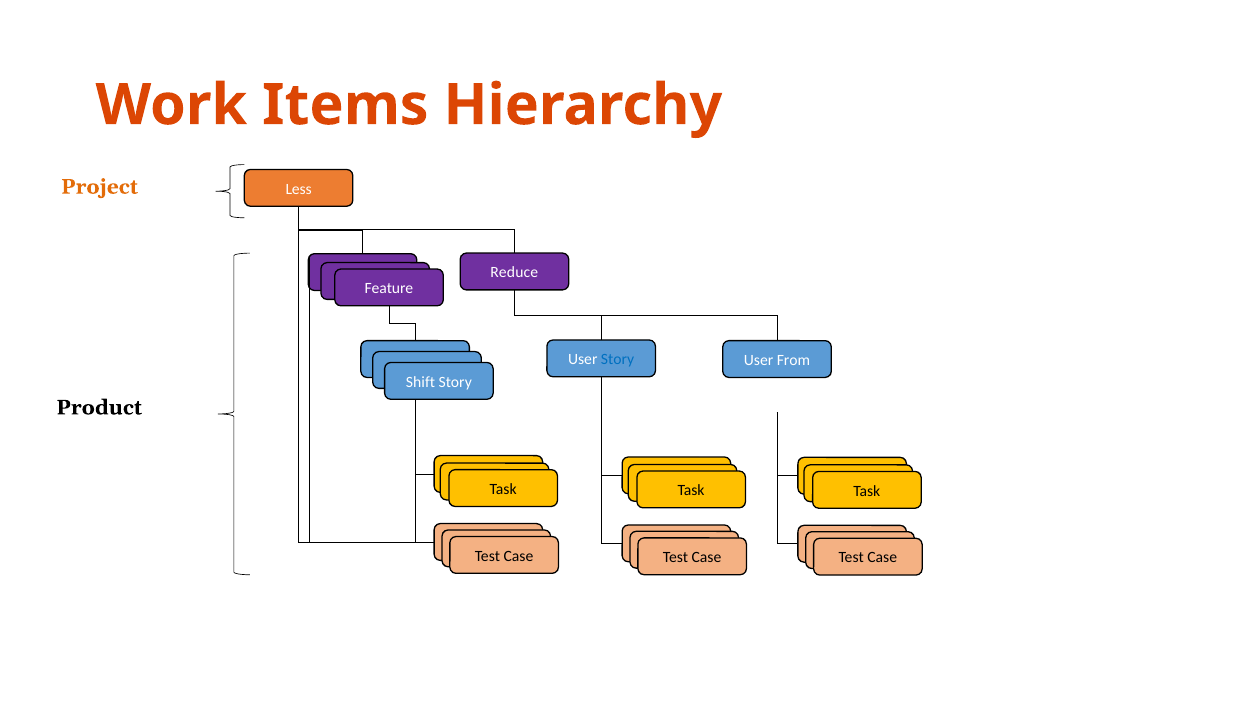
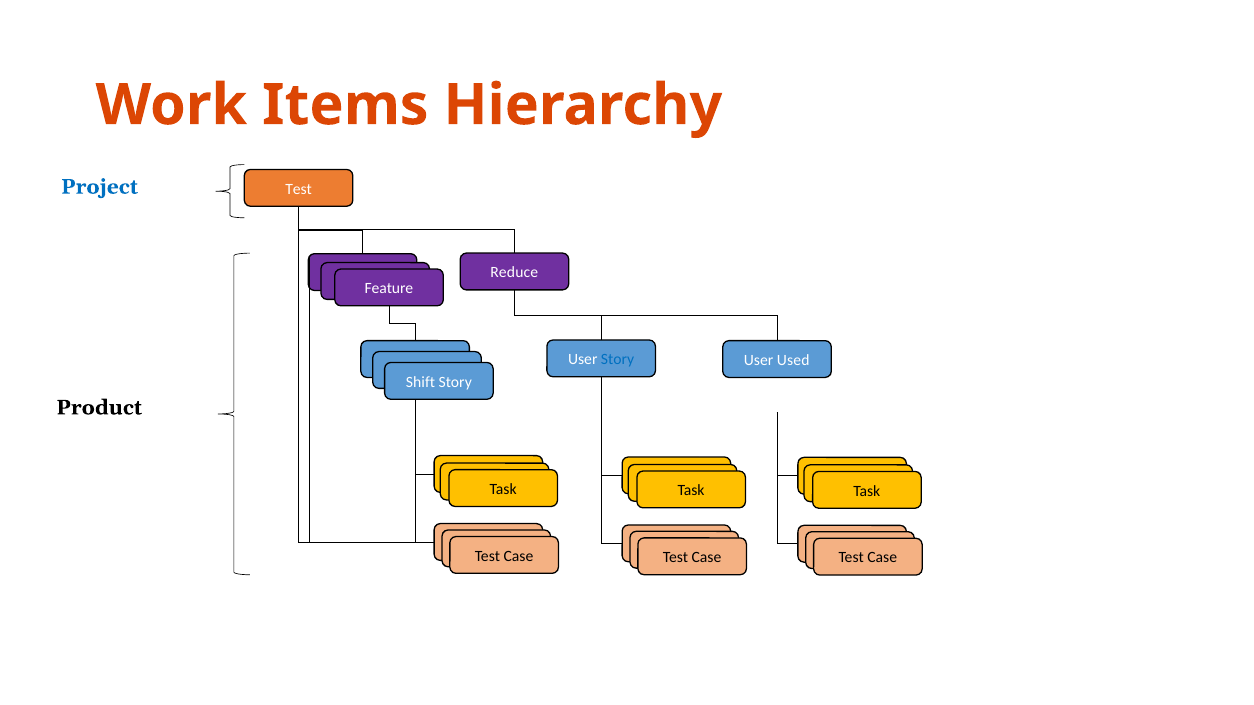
Project colour: orange -> blue
Less at (299, 189): Less -> Test
From: From -> Used
